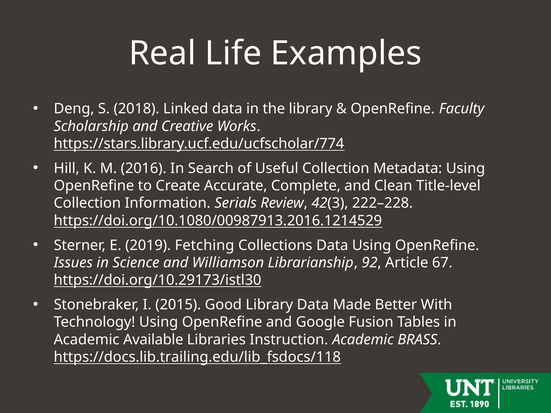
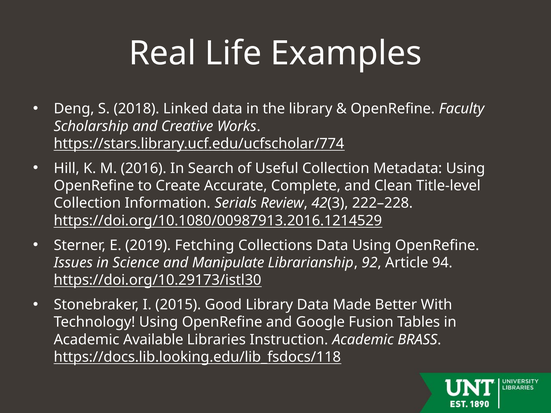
Williamson: Williamson -> Manipulate
67: 67 -> 94
https://docs.lib.trailing.edu/lib_fsdocs/118: https://docs.lib.trailing.edu/lib_fsdocs/118 -> https://docs.lib.looking.edu/lib_fsdocs/118
